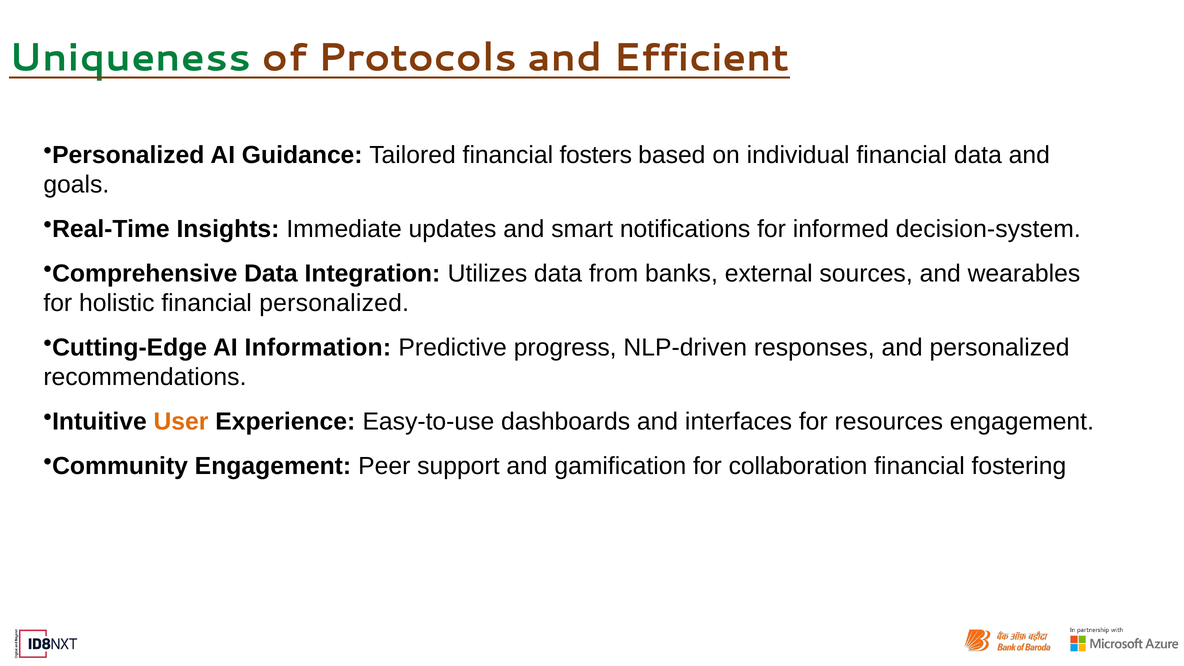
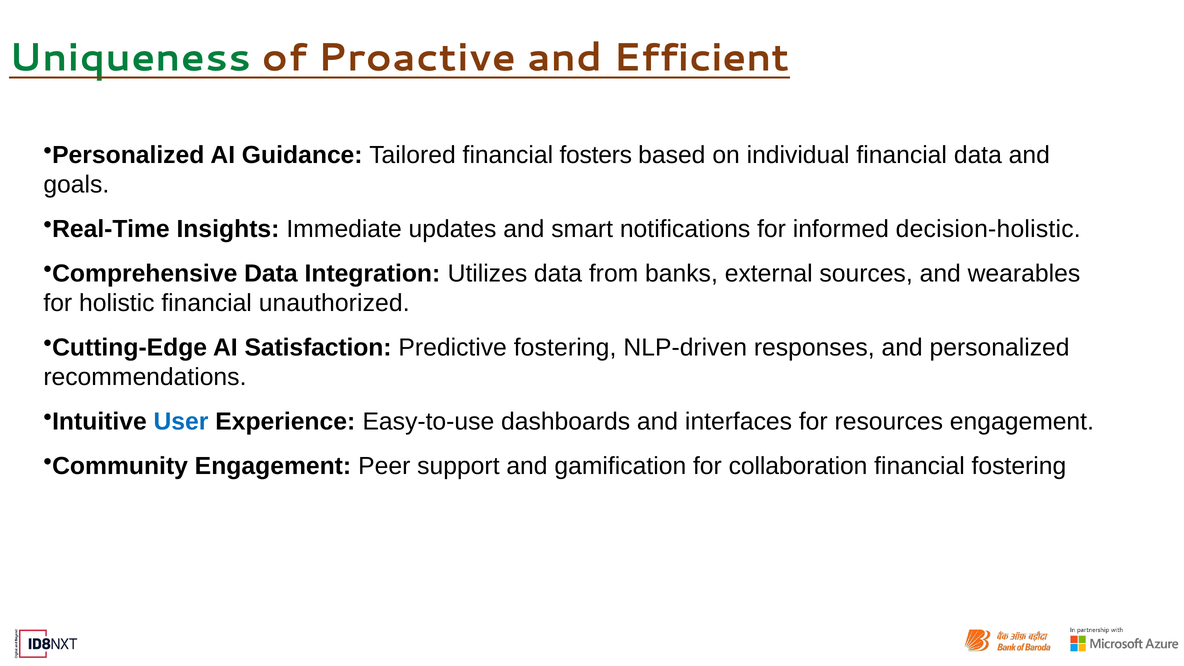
Protocols: Protocols -> Proactive
decision-system: decision-system -> decision-holistic
financial personalized: personalized -> unauthorized
Information: Information -> Satisfaction
Predictive progress: progress -> fostering
User colour: orange -> blue
